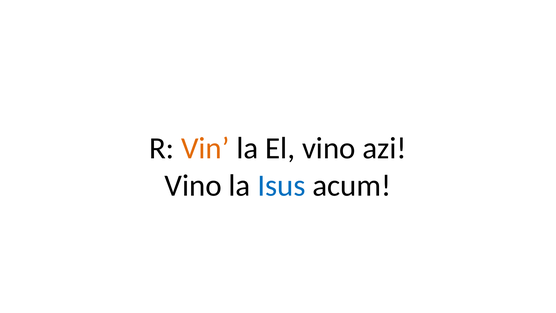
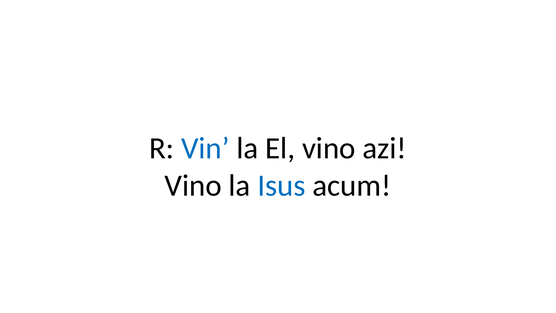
Vin colour: orange -> blue
